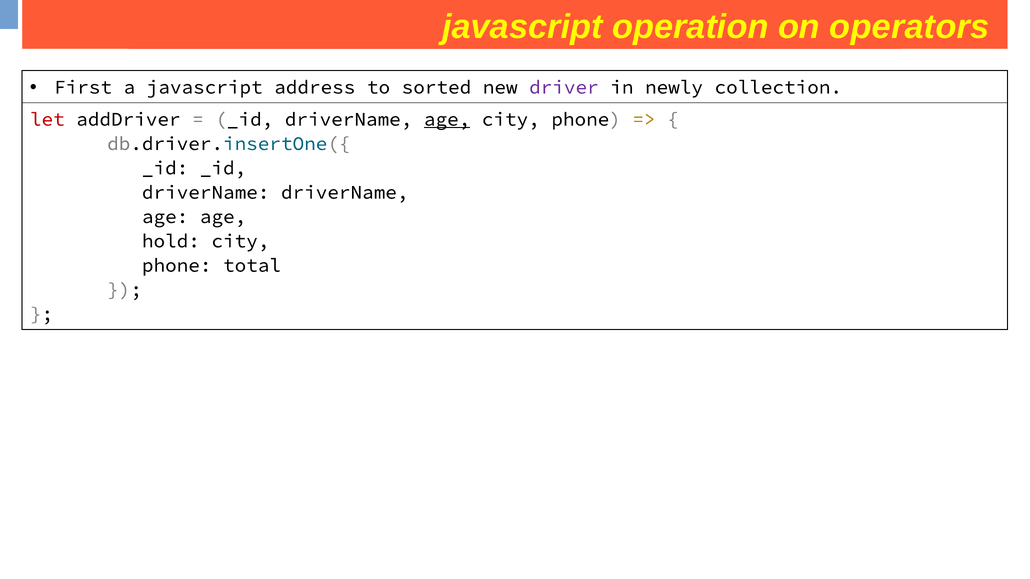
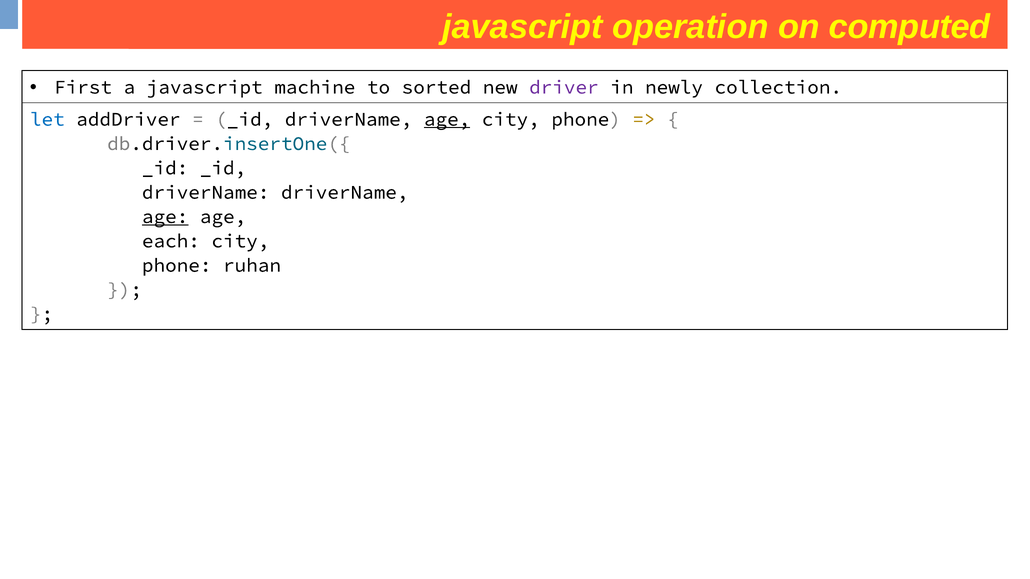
operators: operators -> computed
address: address -> machine
let colour: red -> blue
age at (165, 217) underline: none -> present
hold: hold -> each
total: total -> ruhan
